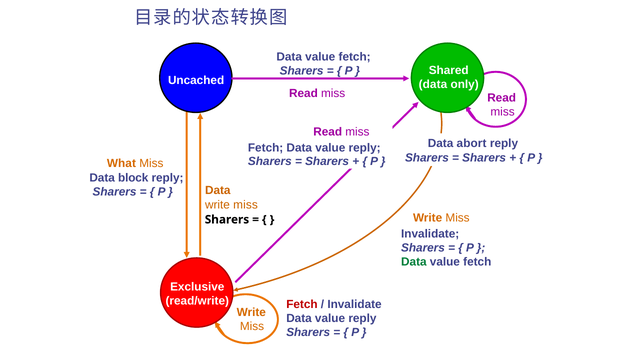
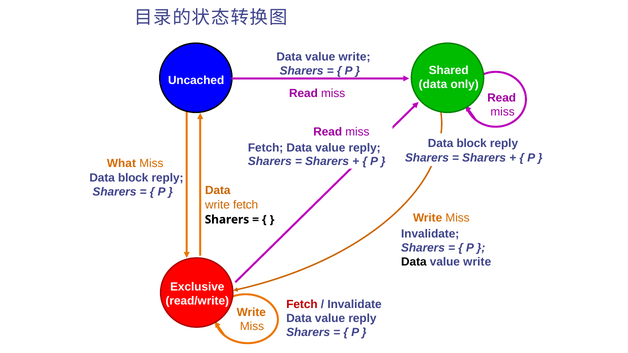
fetch at (355, 57): fetch -> write
abort at (472, 144): abort -> block
miss at (246, 205): miss -> fetch
Data at (414, 262) colour: green -> black
fetch at (477, 262): fetch -> write
